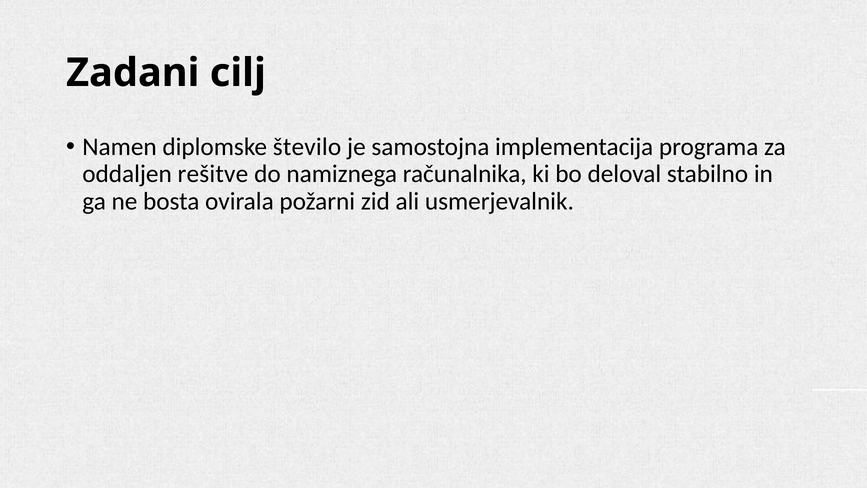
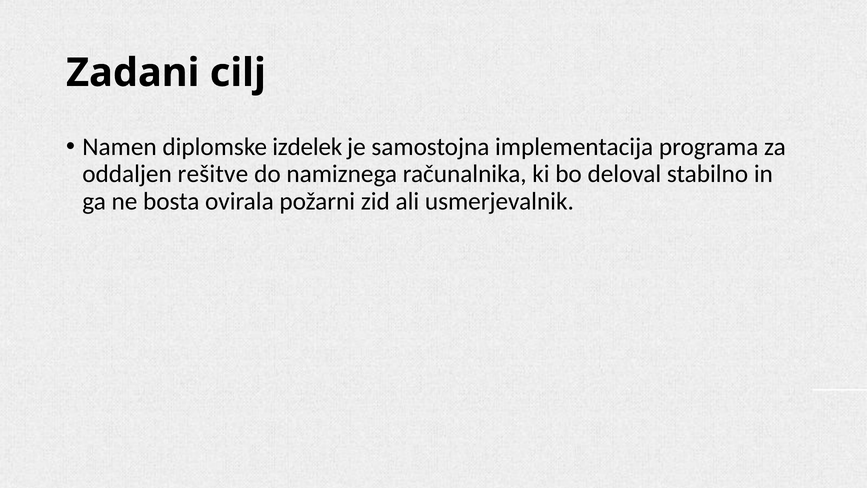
število: število -> izdelek
